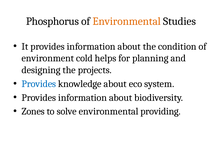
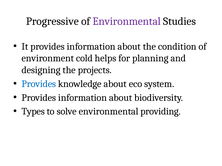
Phosphorus: Phosphorus -> Progressive
Environmental at (127, 21) colour: orange -> purple
Zones: Zones -> Types
